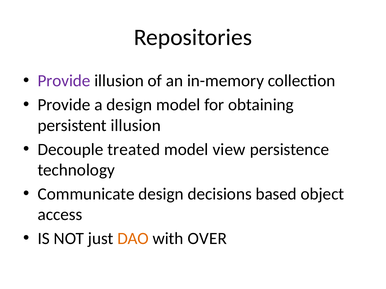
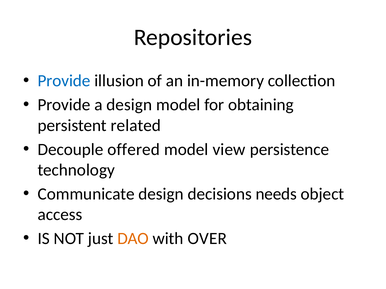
Provide at (64, 81) colour: purple -> blue
persistent illusion: illusion -> related
treated: treated -> offered
based: based -> needs
